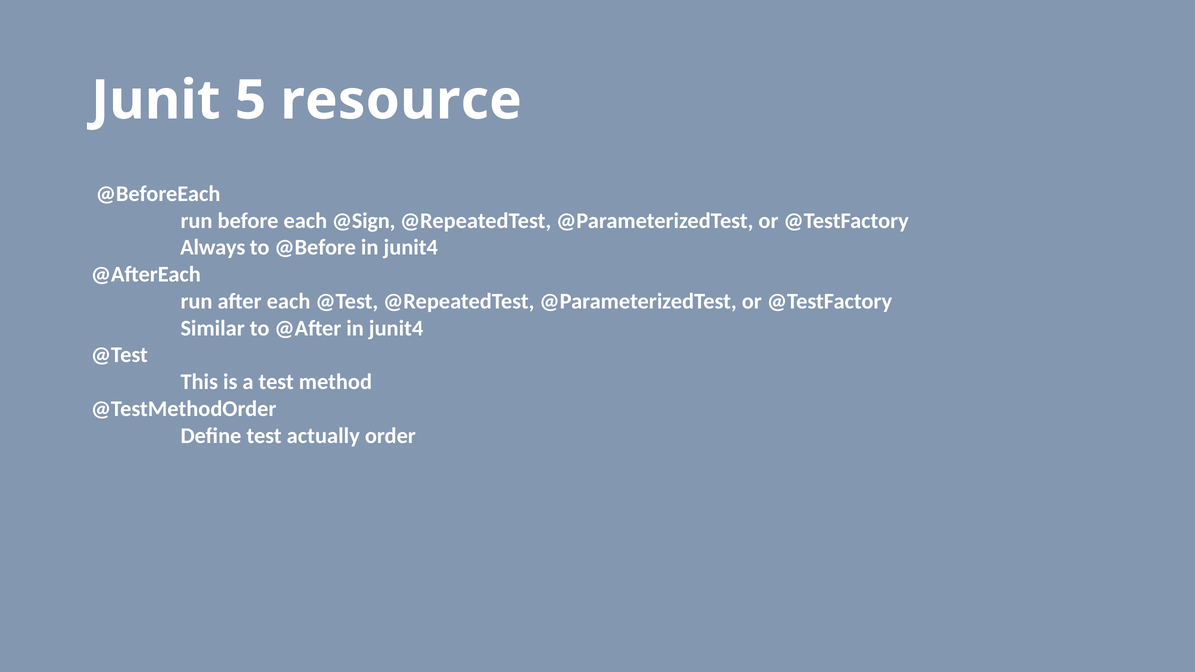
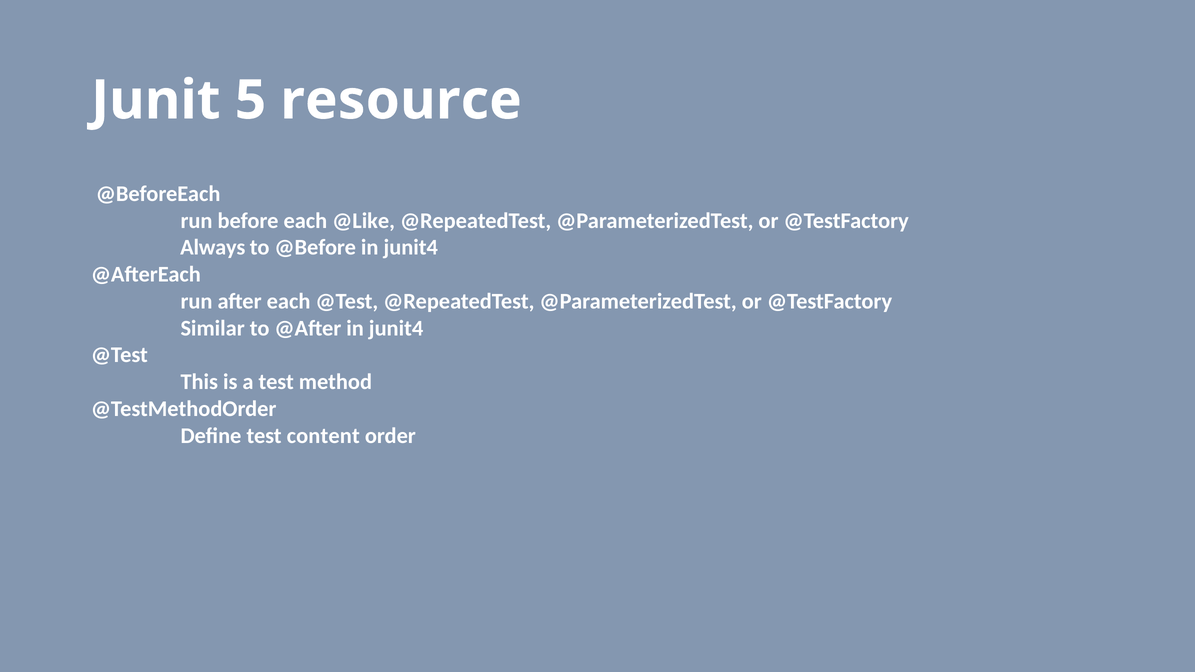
@Sign: @Sign -> @Like
actually: actually -> content
